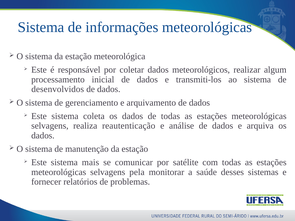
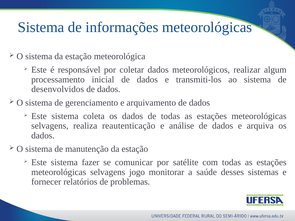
mais: mais -> fazer
pela: pela -> jogo
